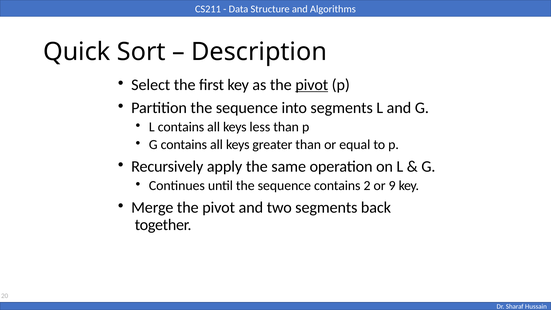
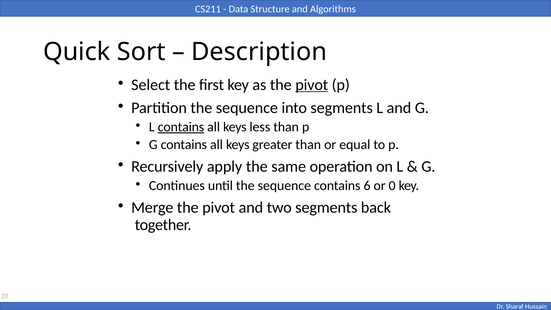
contains at (181, 127) underline: none -> present
2: 2 -> 6
9: 9 -> 0
